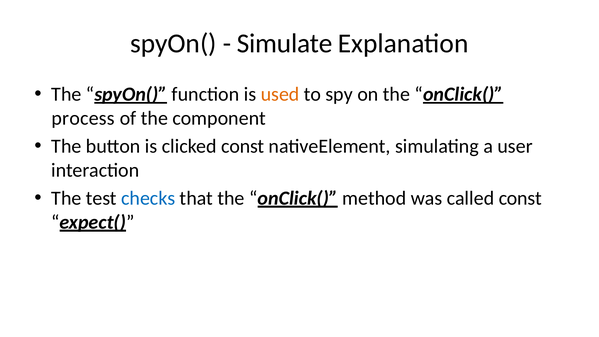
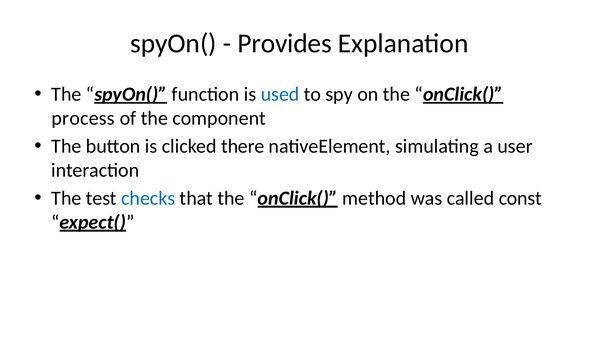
Simulate: Simulate -> Provides
used colour: orange -> blue
clicked const: const -> there
